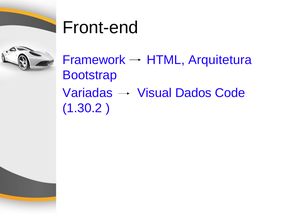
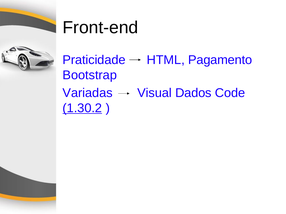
Framework: Framework -> Praticidade
Arquitetura: Arquitetura -> Pagamento
1.30.2 underline: none -> present
